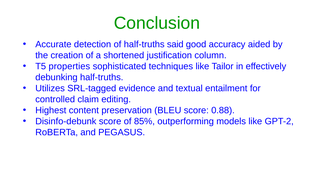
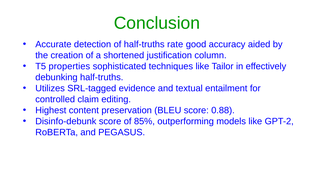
said: said -> rate
